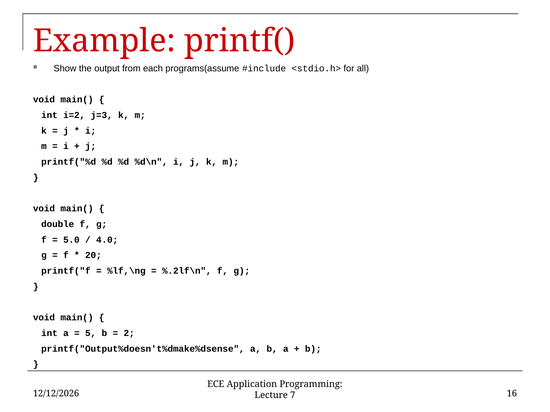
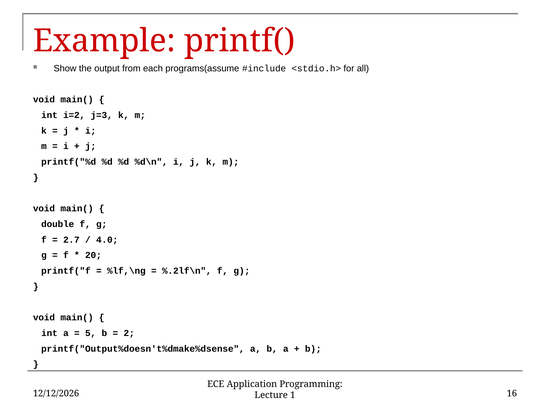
5.0: 5.0 -> 2.7
7: 7 -> 1
